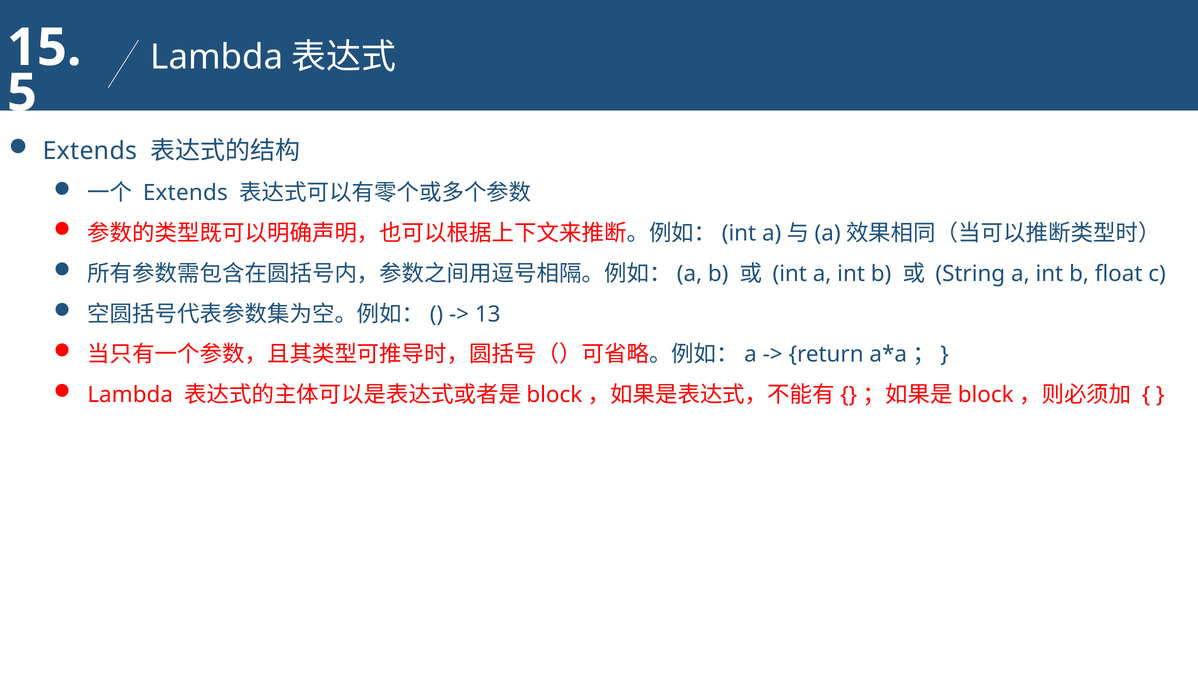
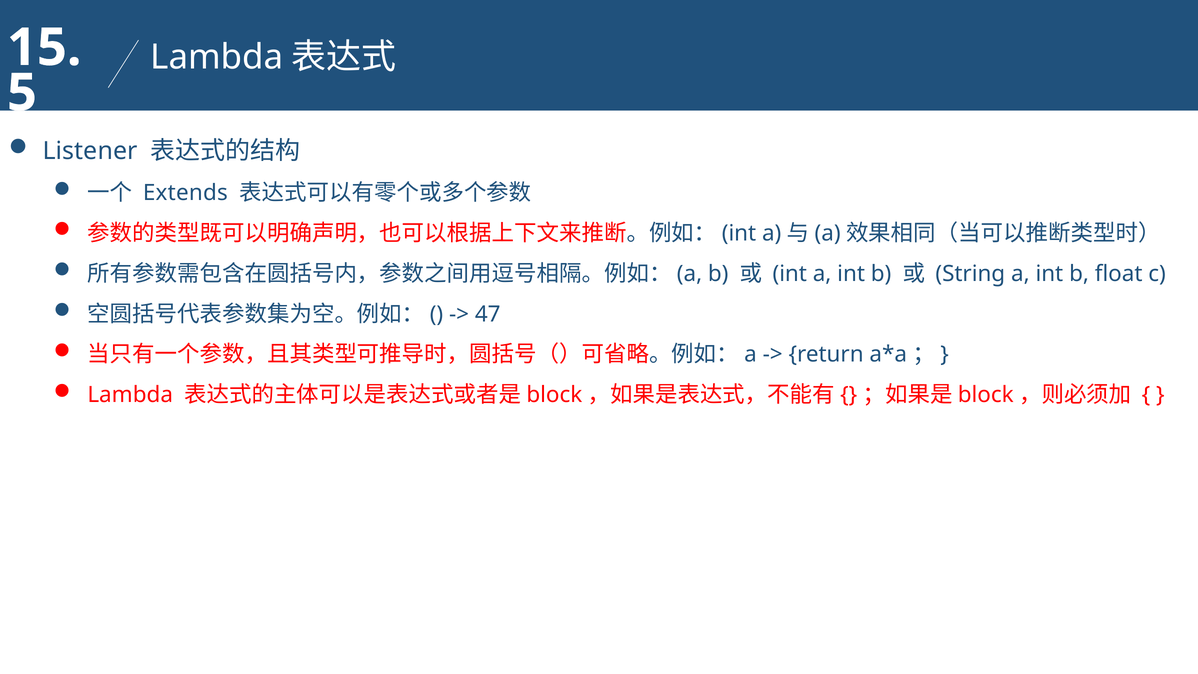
Extends at (90, 151): Extends -> Listener
13: 13 -> 47
